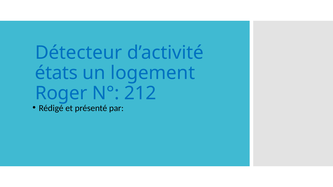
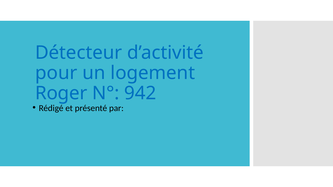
états: états -> pour
212: 212 -> 942
